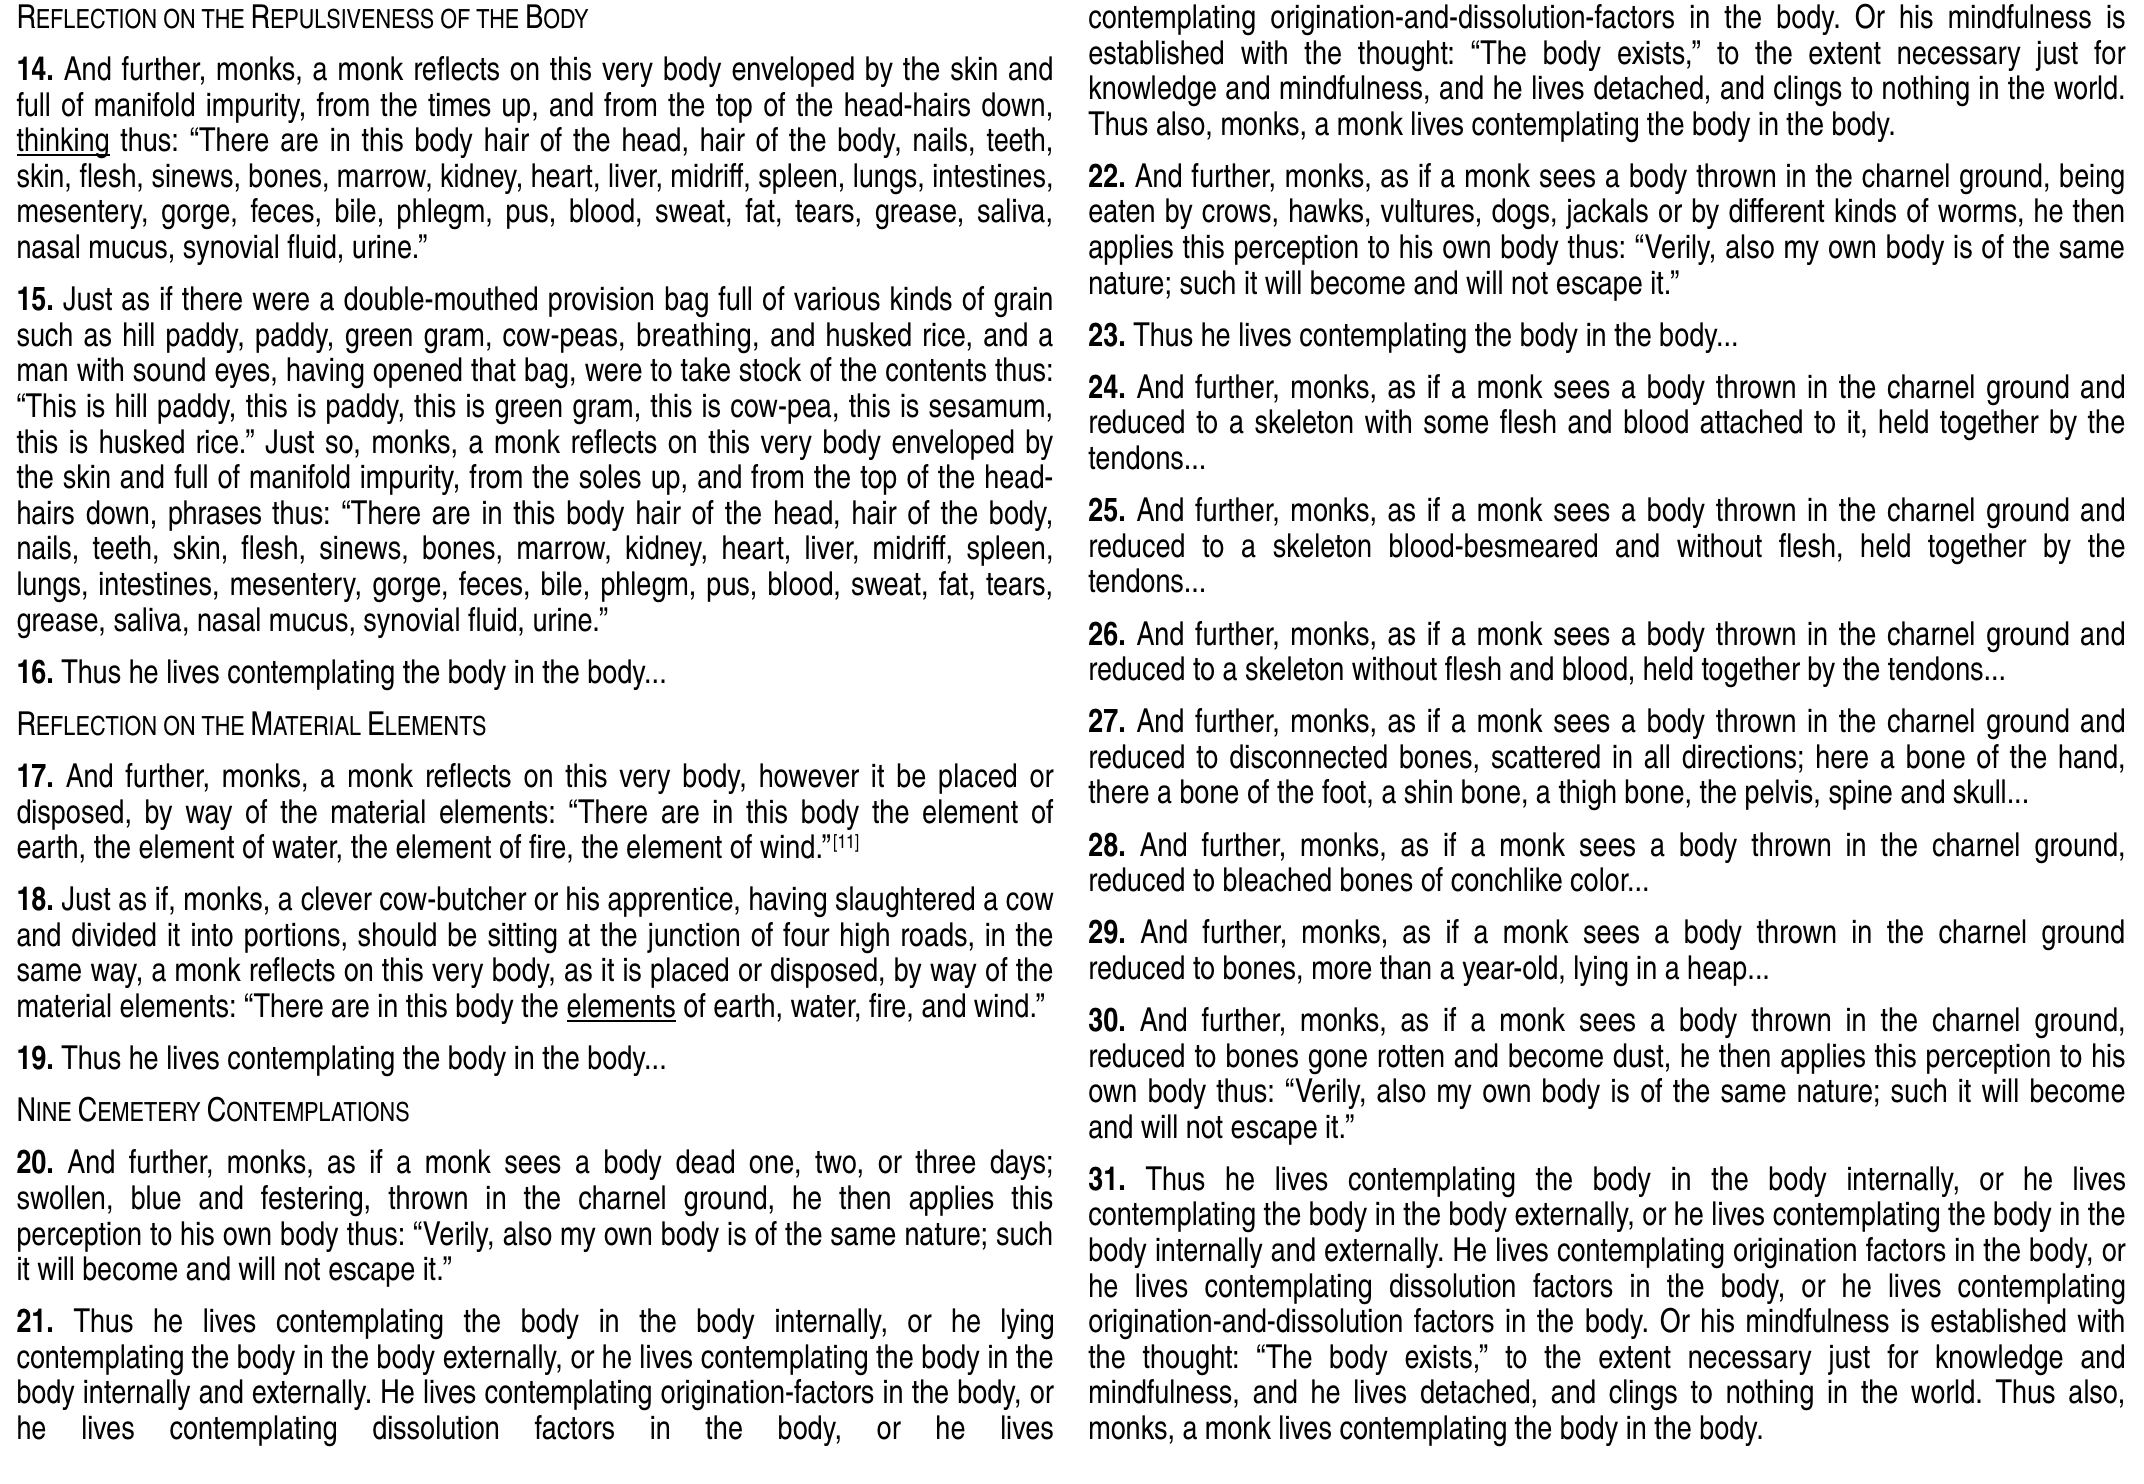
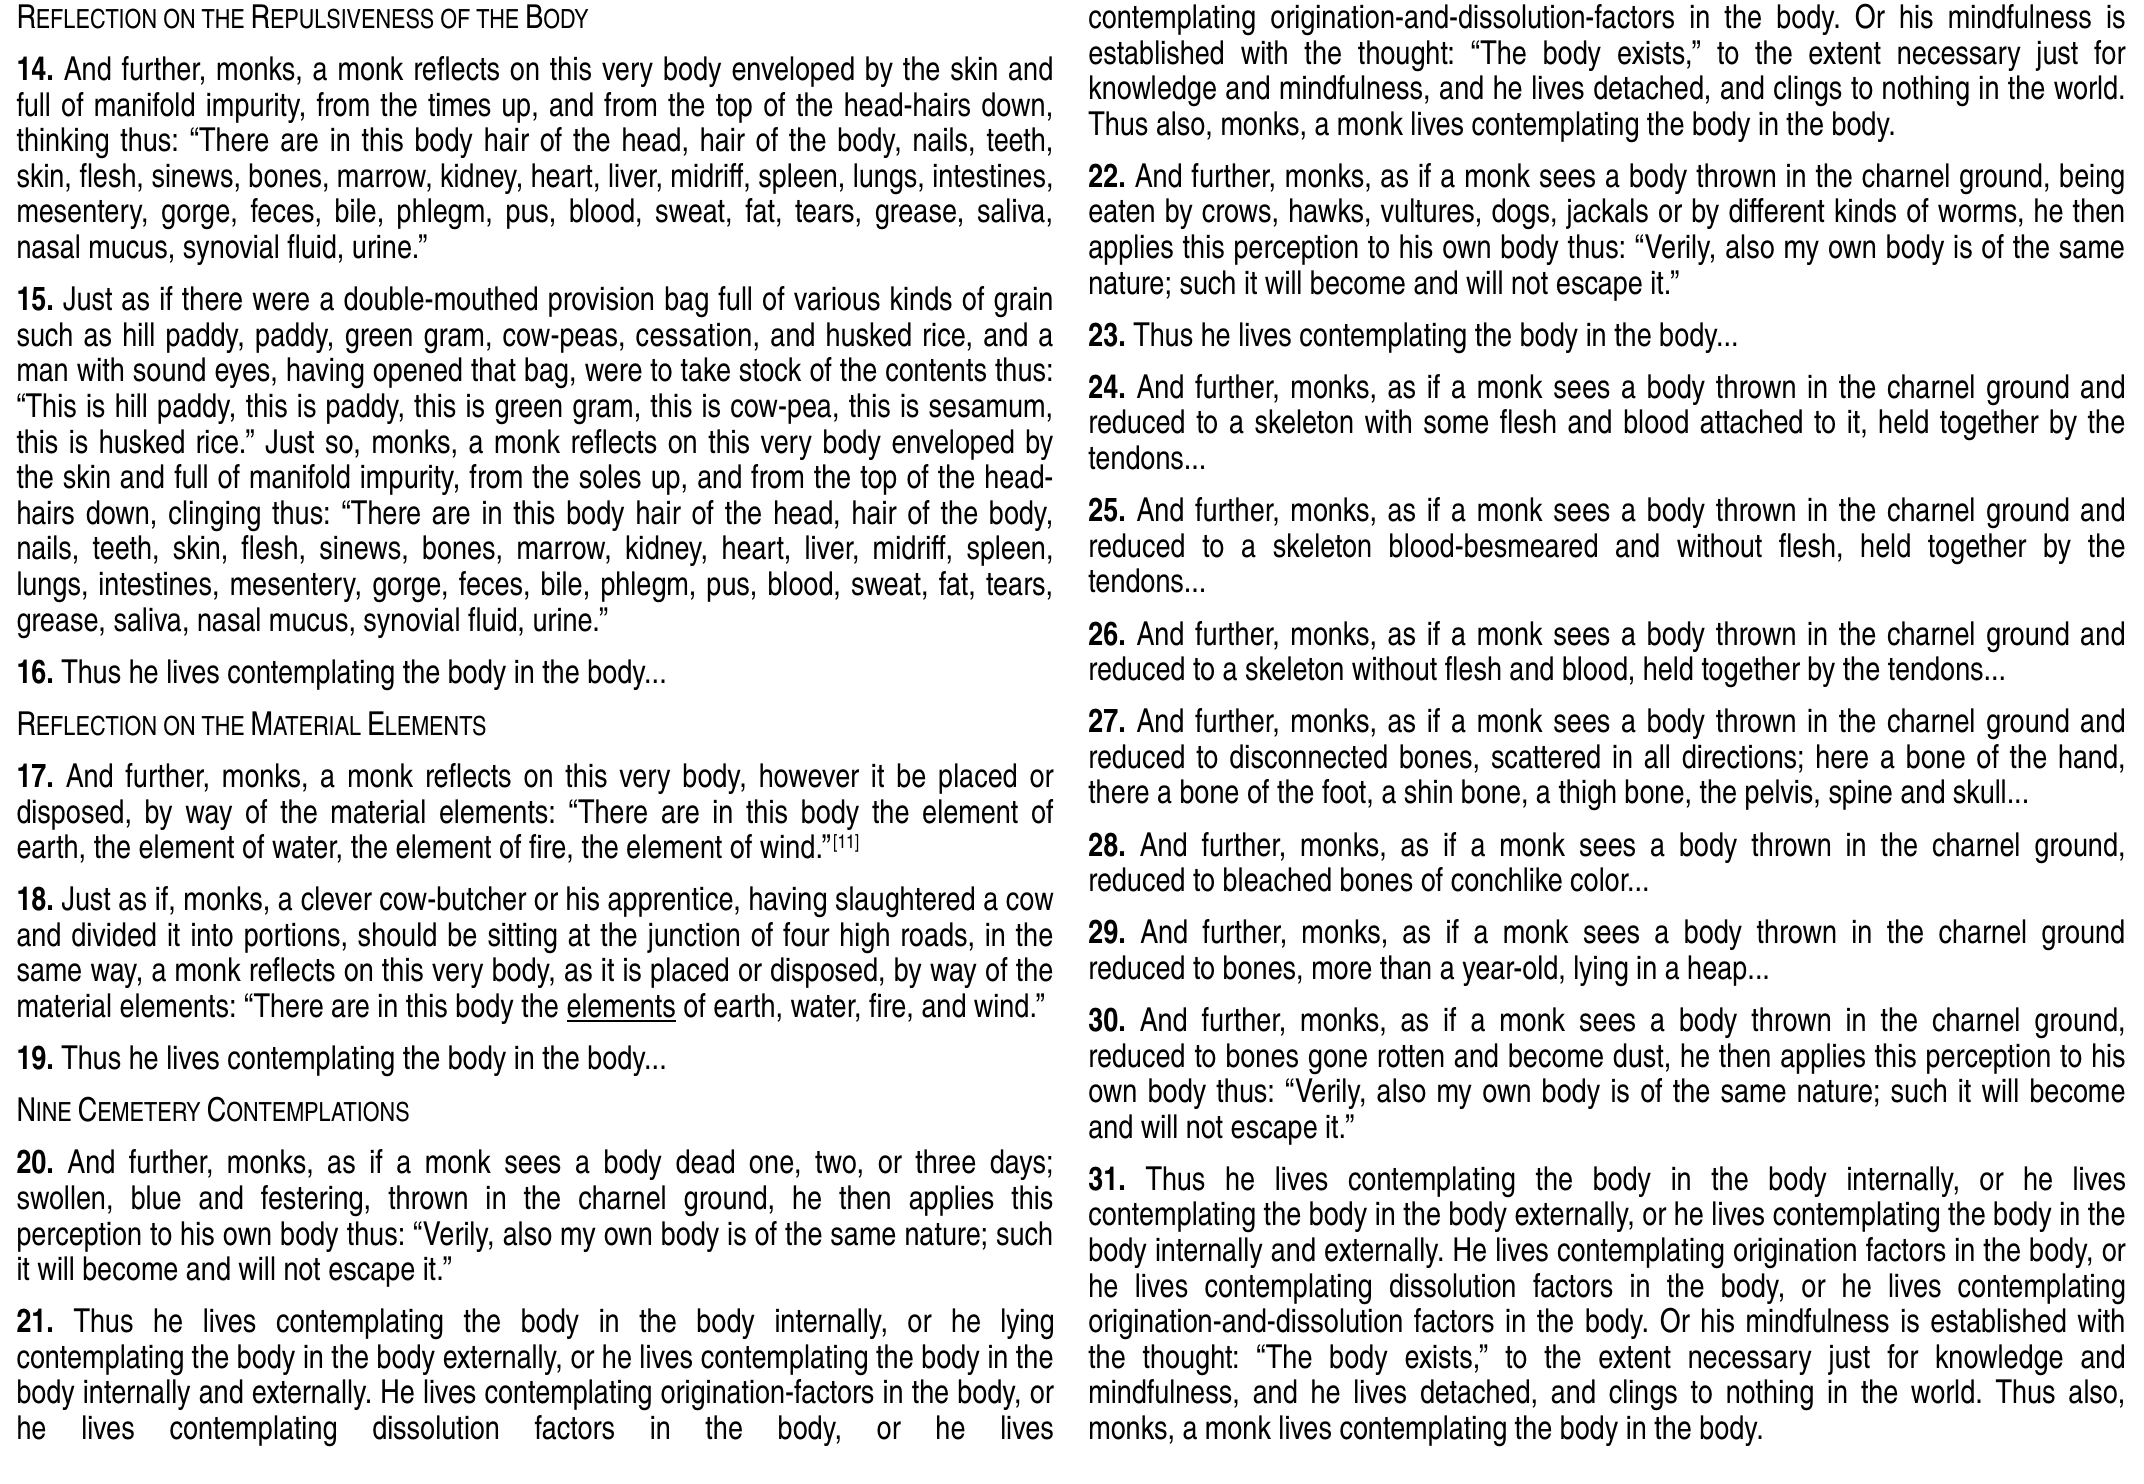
thinking underline: present -> none
breathing: breathing -> cessation
phrases: phrases -> clinging
